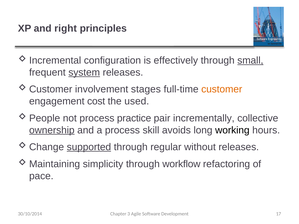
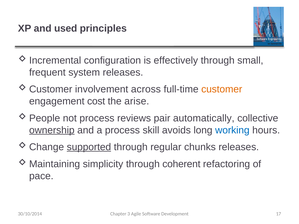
right: right -> used
small underline: present -> none
system underline: present -> none
stages: stages -> across
used: used -> arise
practice: practice -> reviews
incrementally: incrementally -> automatically
working colour: black -> blue
without: without -> chunks
workflow: workflow -> coherent
